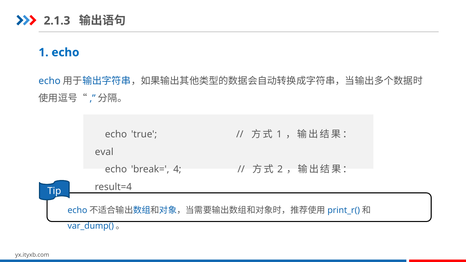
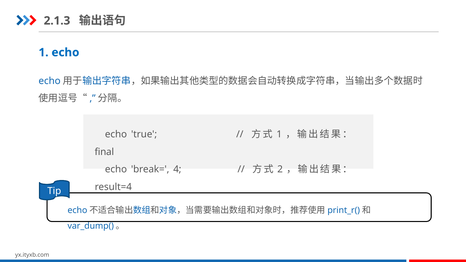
eval: eval -> final
